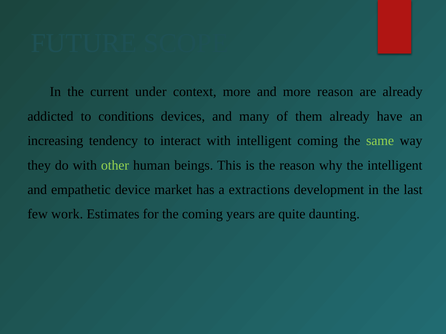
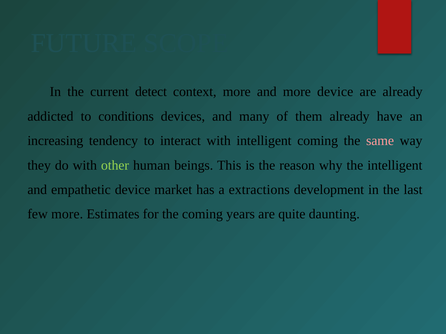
under: under -> detect
more reason: reason -> device
same colour: light green -> pink
few work: work -> more
